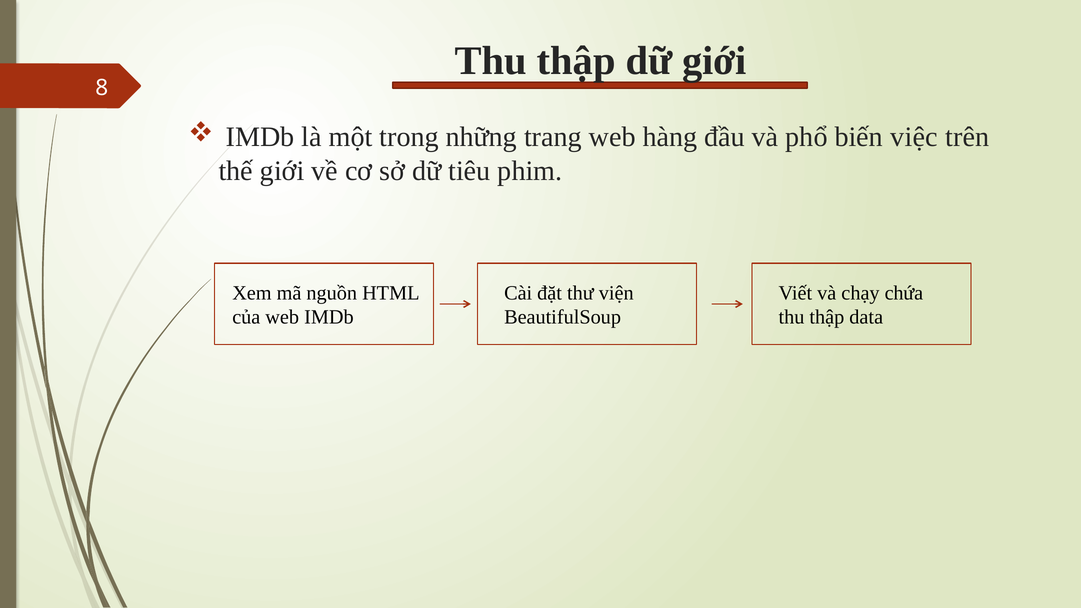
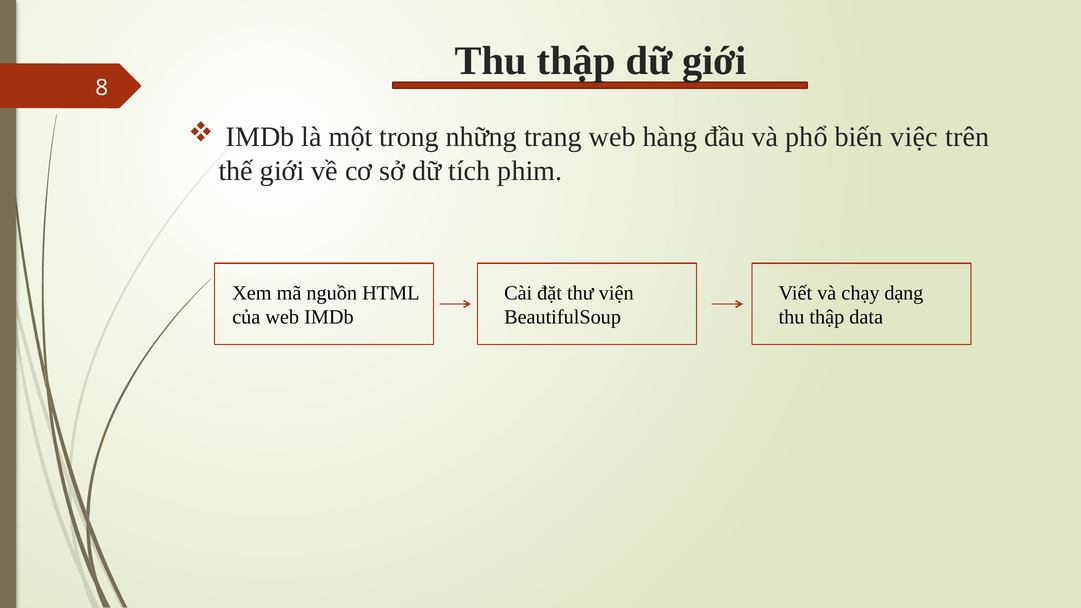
tiêu: tiêu -> tích
chứa: chứa -> dạng
